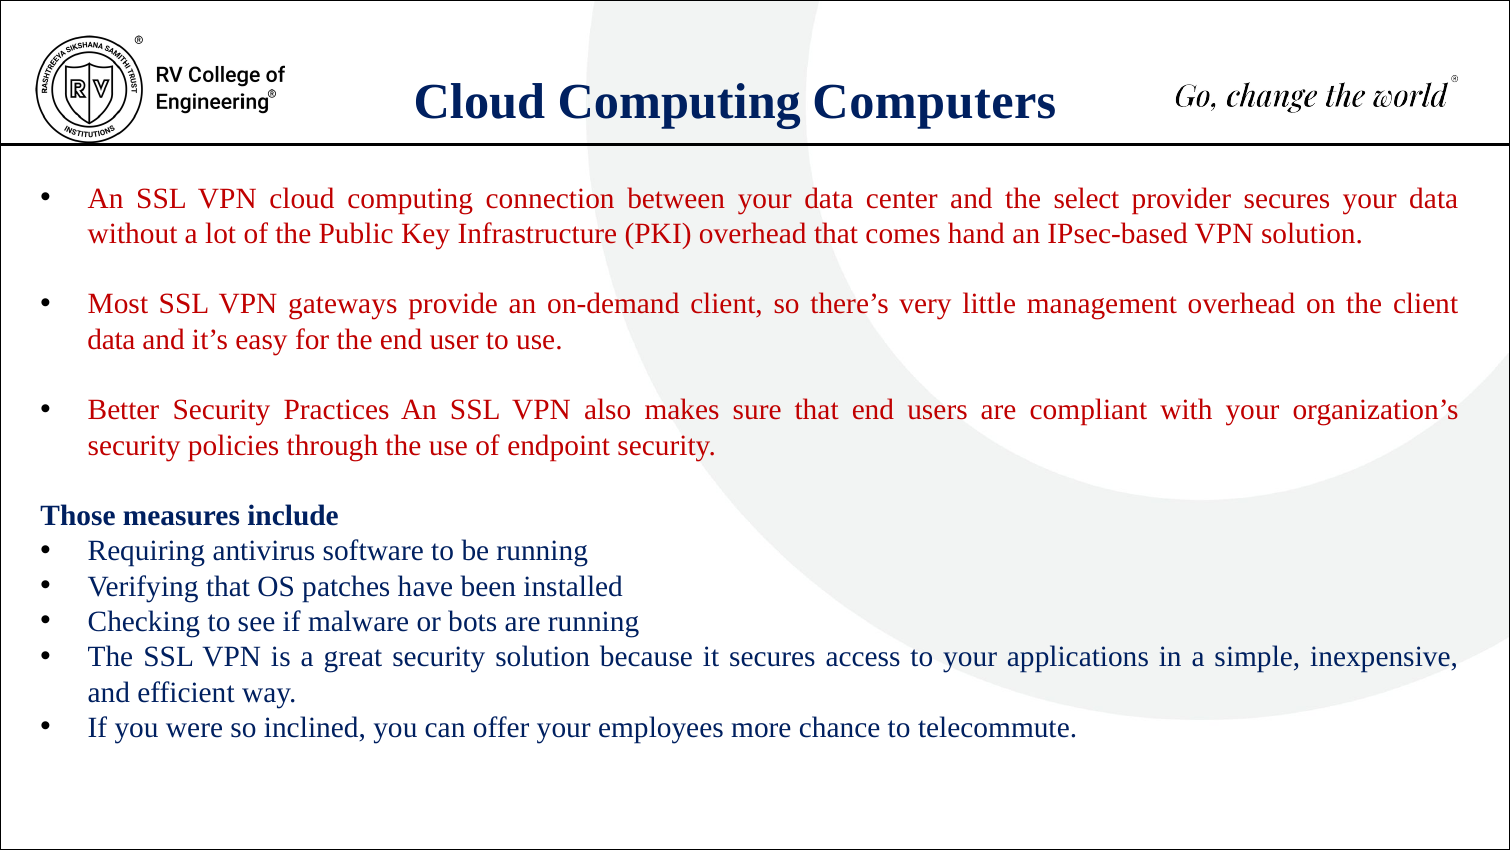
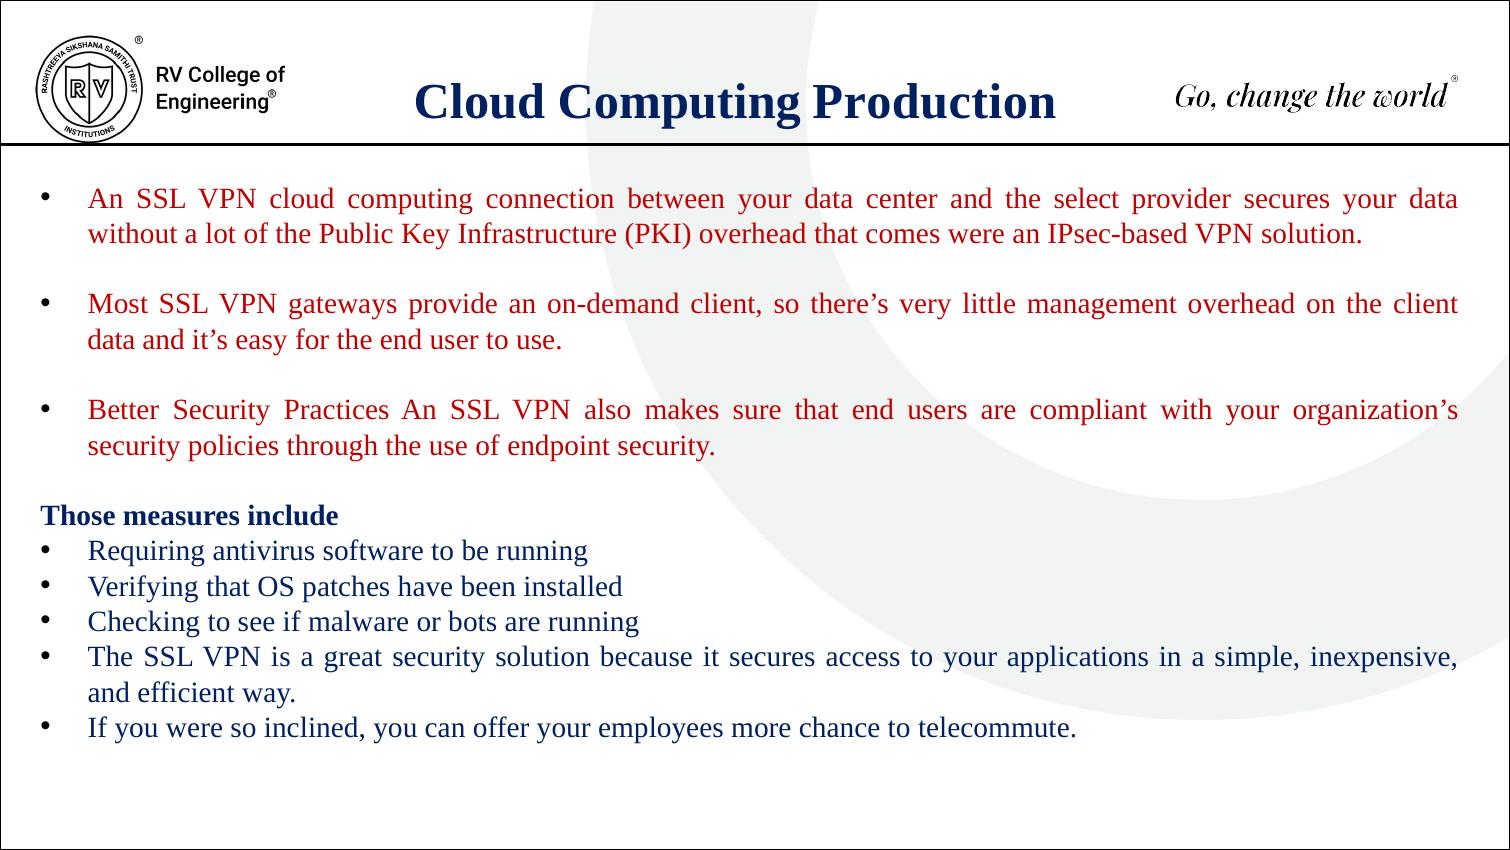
Computers: Computers -> Production
comes hand: hand -> were
